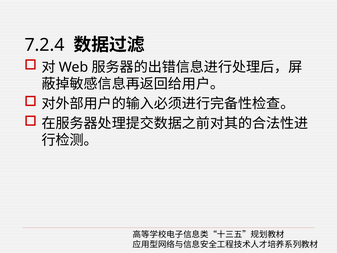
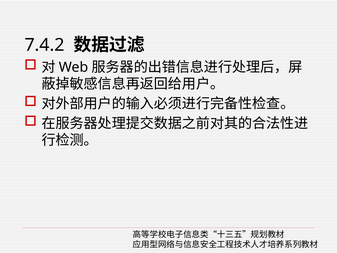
7.2.4: 7.2.4 -> 7.4.2
